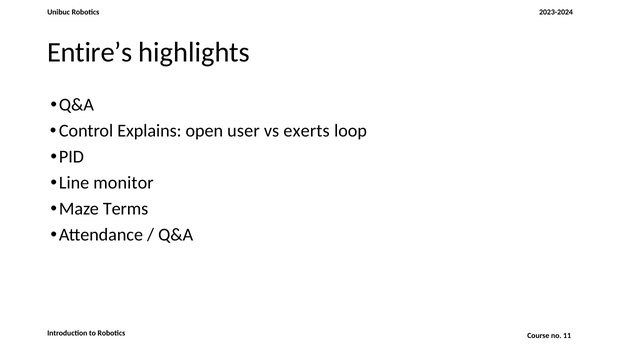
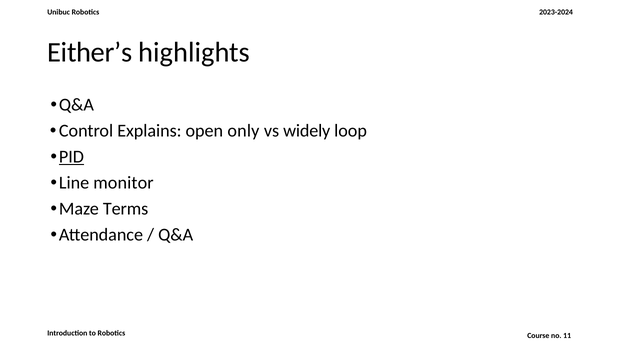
Entire’s: Entire’s -> Either’s
user: user -> only
exerts: exerts -> widely
PID underline: none -> present
